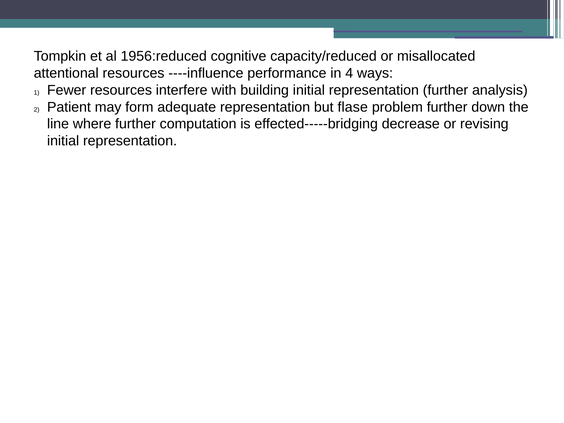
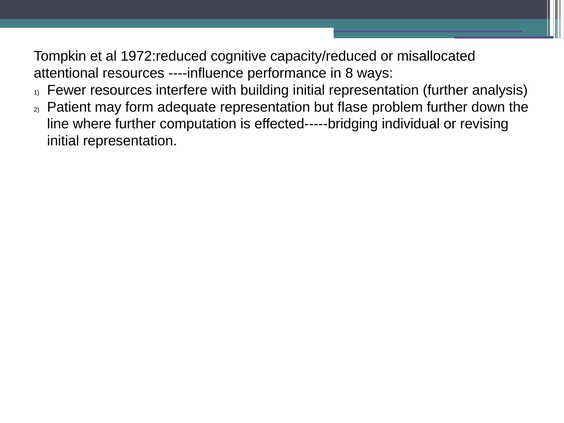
1956:reduced: 1956:reduced -> 1972:reduced
4: 4 -> 8
decrease: decrease -> individual
